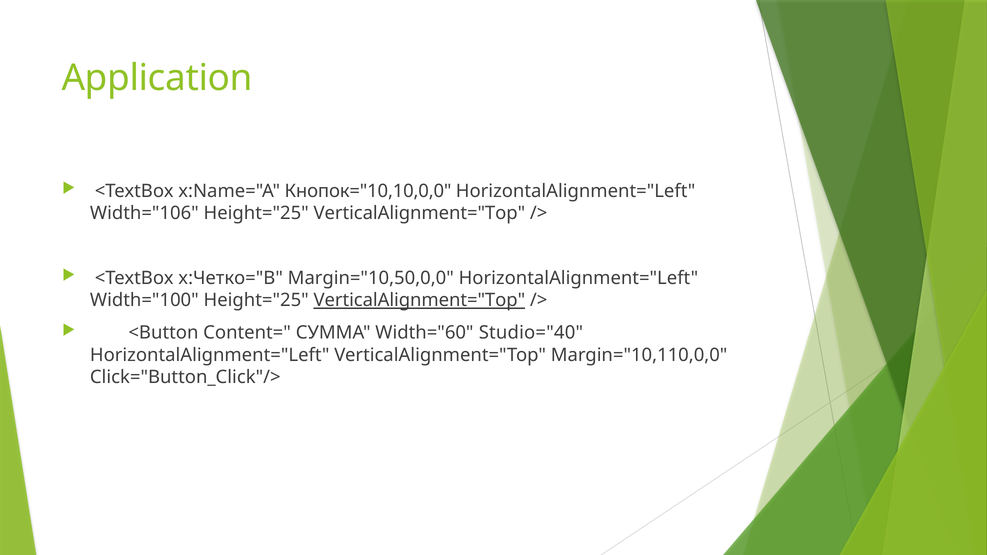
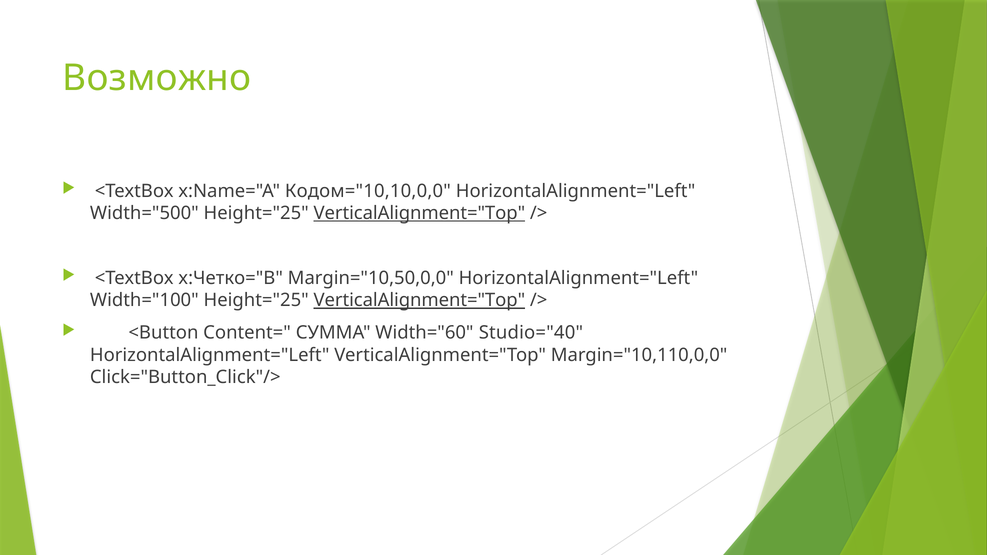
Application: Application -> Возможно
Кнопок="10,10,0,0: Кнопок="10,10,0,0 -> Кодом="10,10,0,0
Width="106: Width="106 -> Width="500
VerticalAlignment="Top at (419, 213) underline: none -> present
